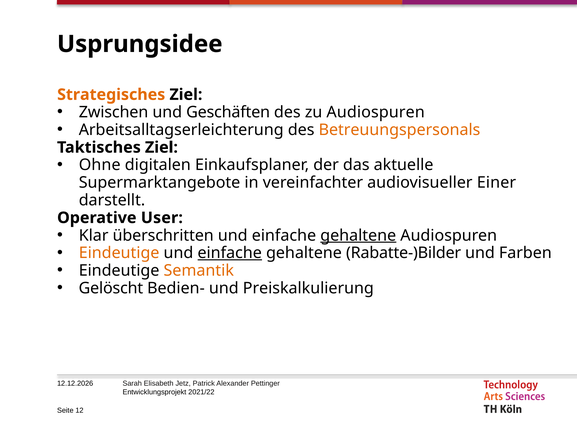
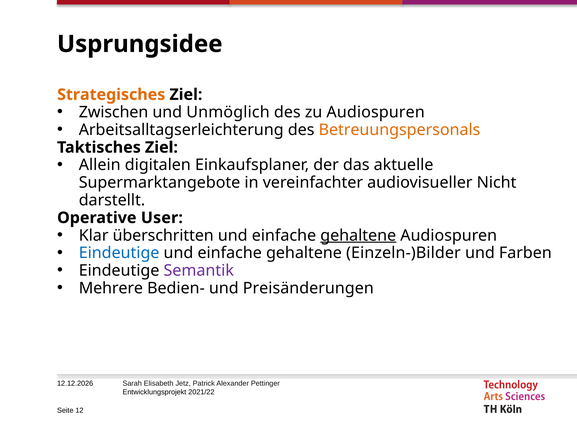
Geschäften: Geschäften -> Unmöglich
Ohne: Ohne -> Allein
Einer: Einer -> Nicht
Eindeutige at (119, 253) colour: orange -> blue
einfache at (230, 253) underline: present -> none
Rabatte-)Bilder: Rabatte-)Bilder -> Einzeln-)Bilder
Semantik colour: orange -> purple
Gelöscht: Gelöscht -> Mehrere
Preiskalkulierung: Preiskalkulierung -> Preisänderungen
